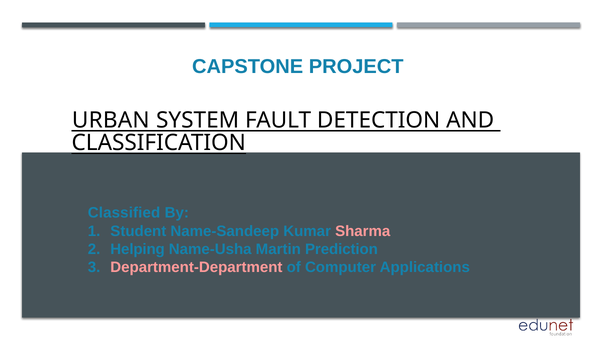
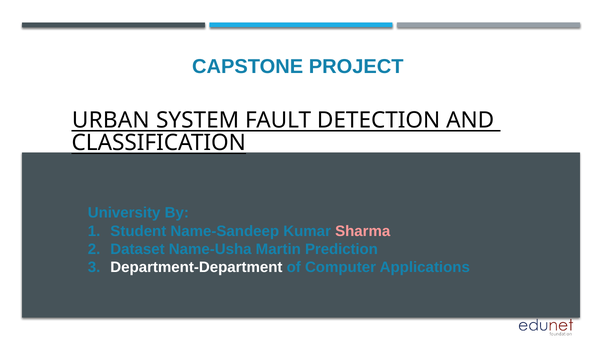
Classified: Classified -> University
Helping: Helping -> Dataset
Department-Department colour: pink -> white
